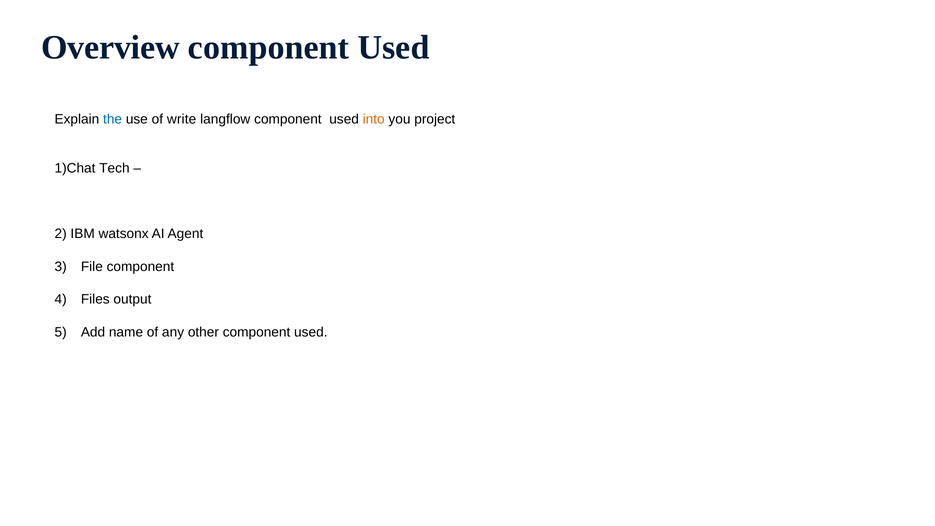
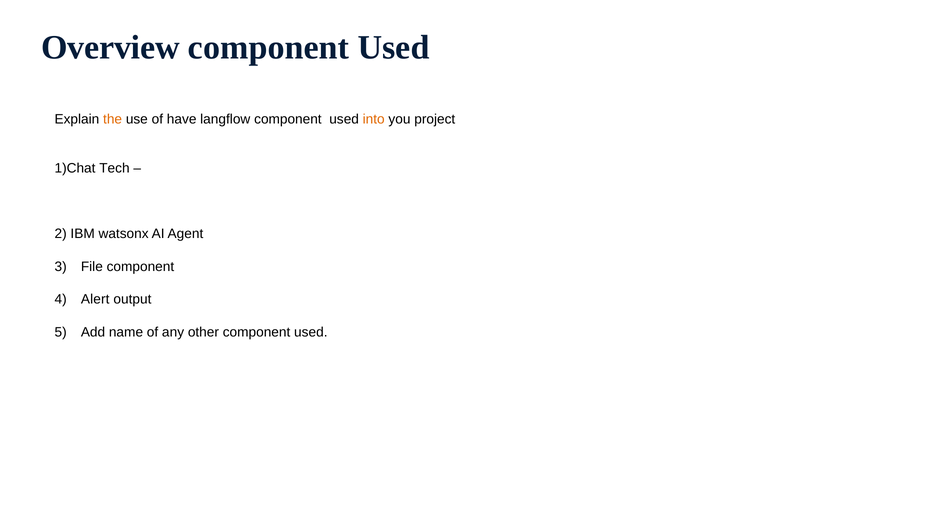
the colour: blue -> orange
write: write -> have
Files: Files -> Alert
